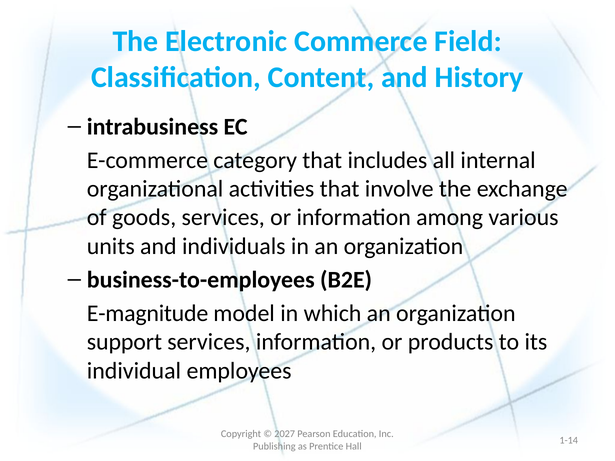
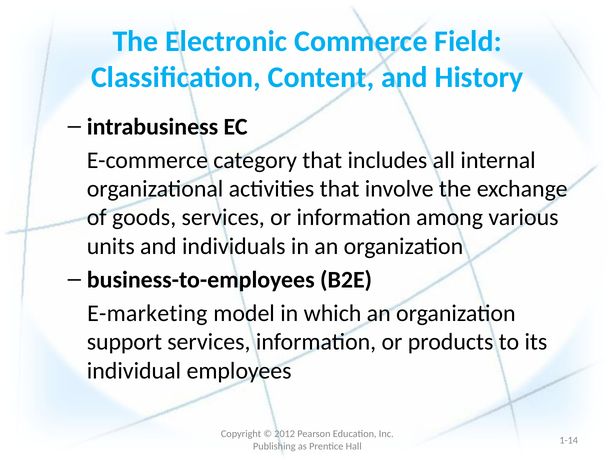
E-magnitude: E-magnitude -> E-marketing
2027: 2027 -> 2012
